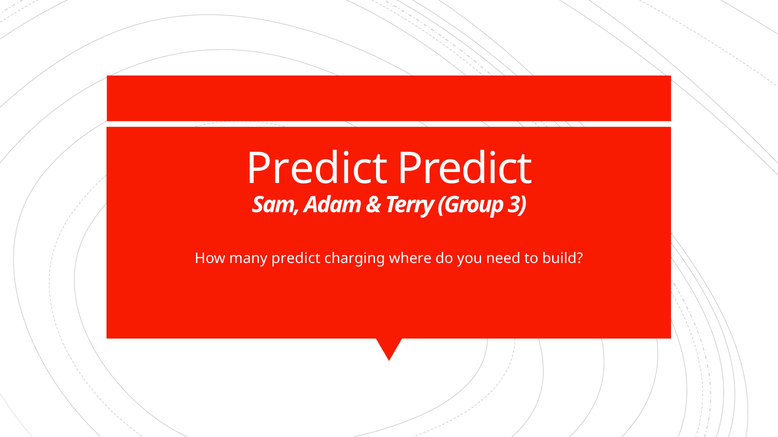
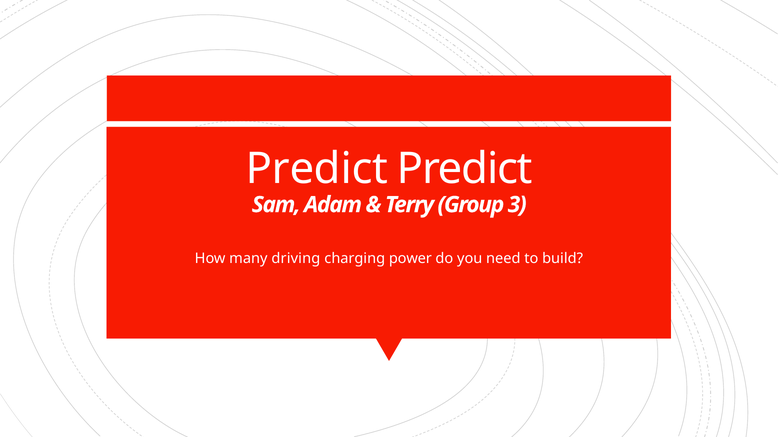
many predict: predict -> driving
where: where -> power
